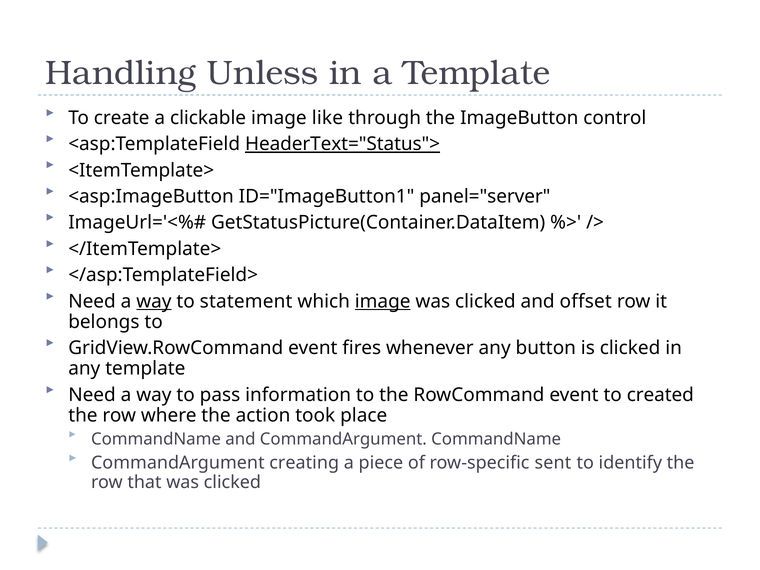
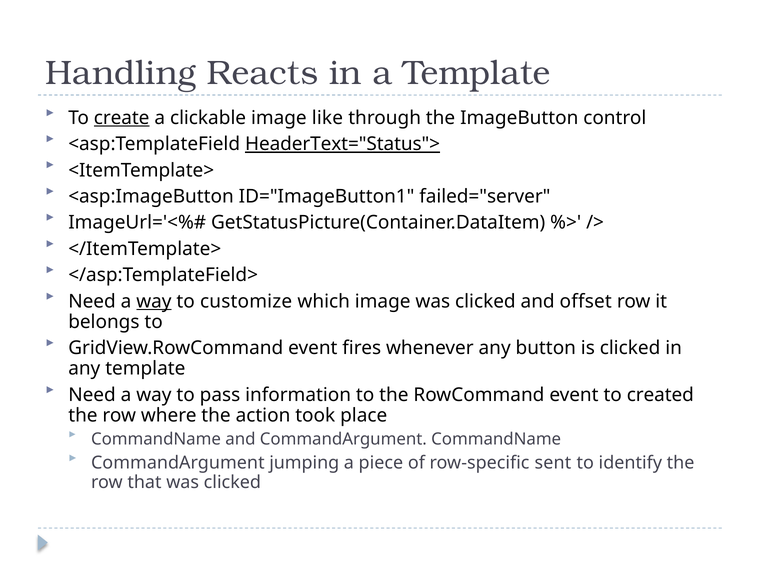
Unless: Unless -> Reacts
create underline: none -> present
panel="server: panel="server -> failed="server
statement: statement -> customize
image at (383, 301) underline: present -> none
creating: creating -> jumping
